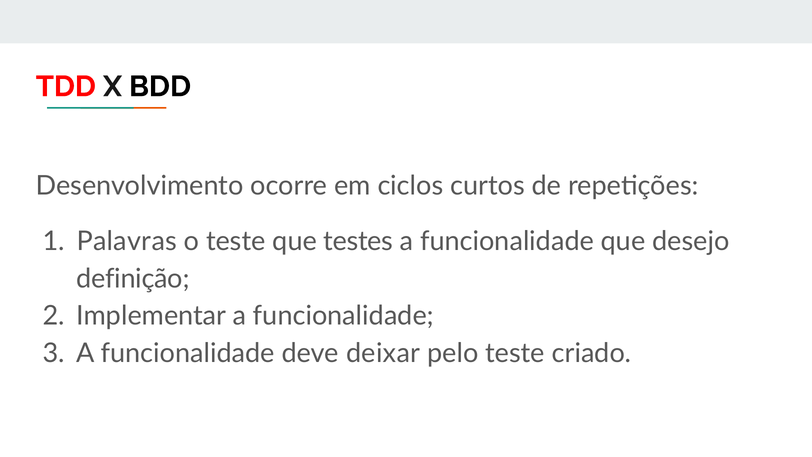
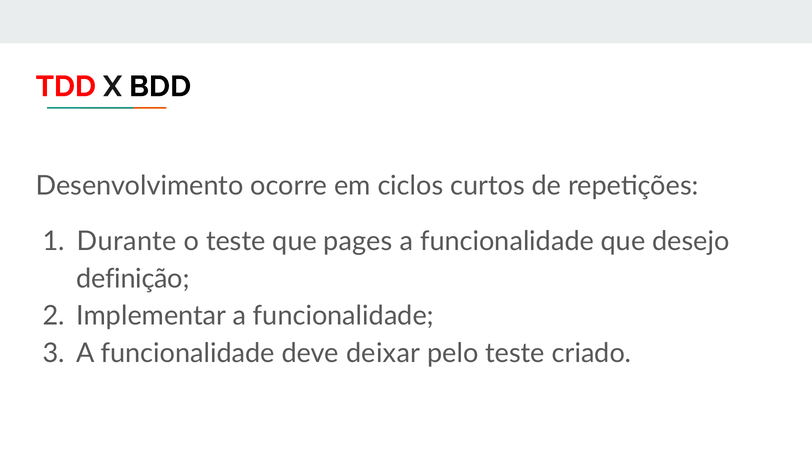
Palavras: Palavras -> Durante
testes: testes -> pages
